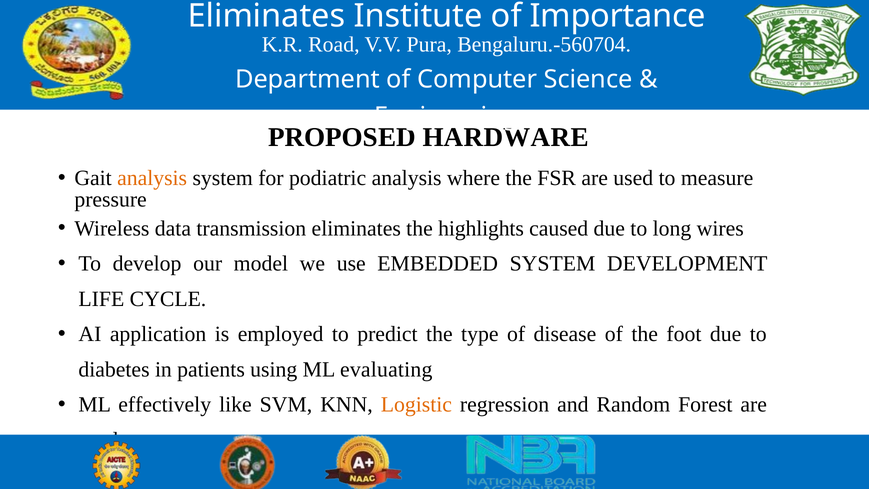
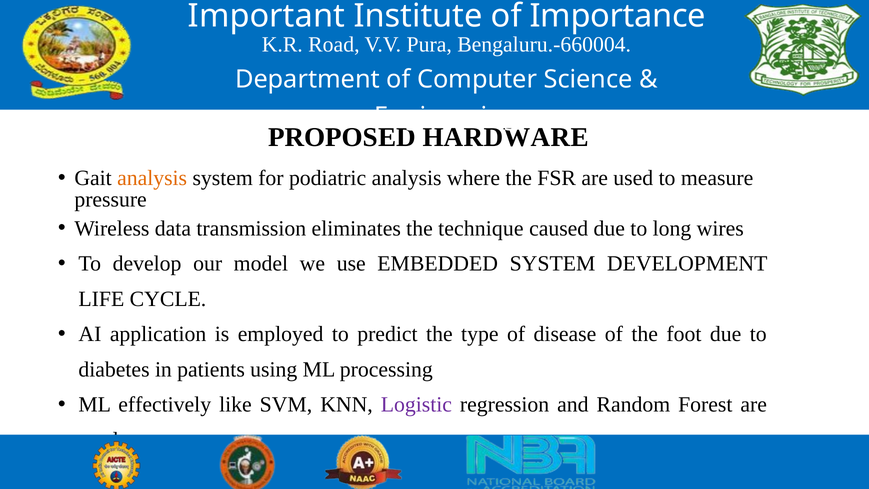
Eliminates at (267, 16): Eliminates -> Important
Bengaluru.-560704: Bengaluru.-560704 -> Bengaluru.-660004
highlights: highlights -> technique
evaluating: evaluating -> processing
Logistic colour: orange -> purple
